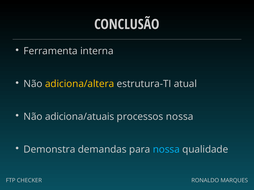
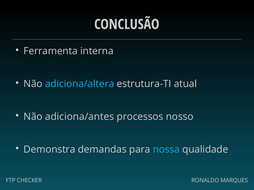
adiciona/altera colour: yellow -> light blue
adiciona/atuais: adiciona/atuais -> adiciona/antes
processos nossa: nossa -> nosso
